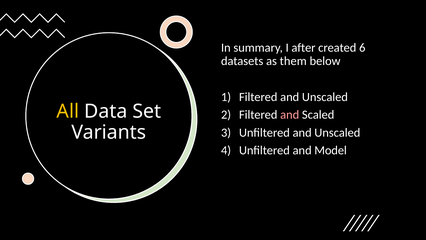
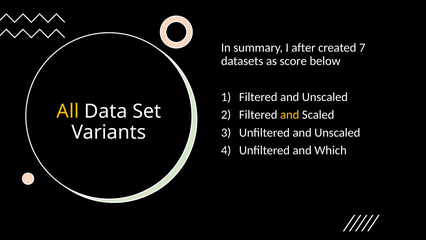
6: 6 -> 7
them: them -> score
and at (290, 115) colour: pink -> yellow
Model: Model -> Which
